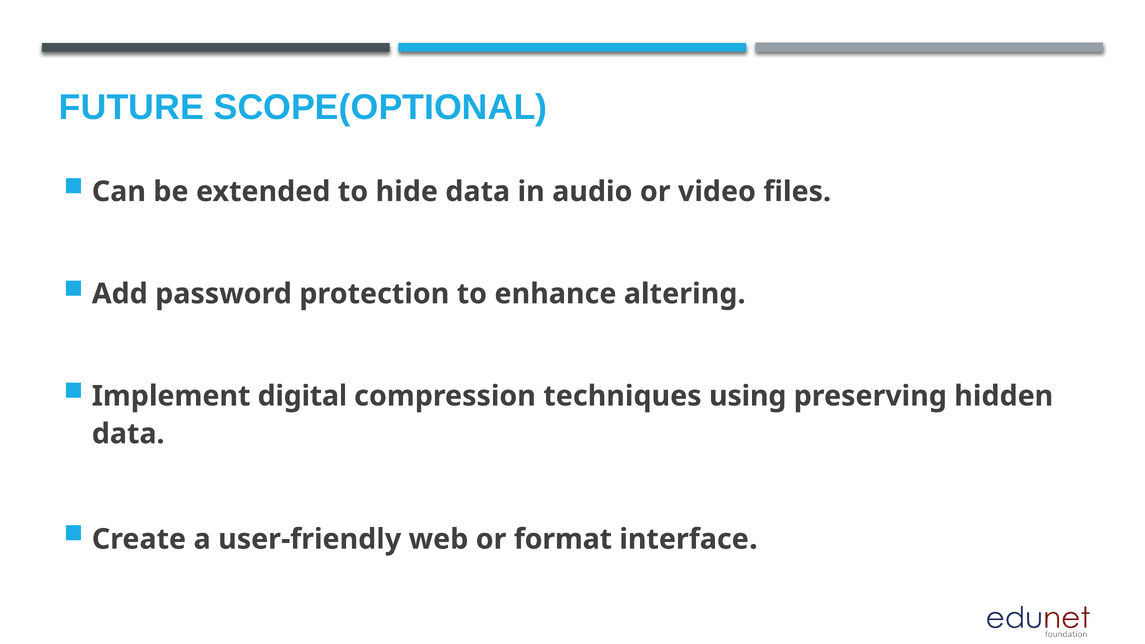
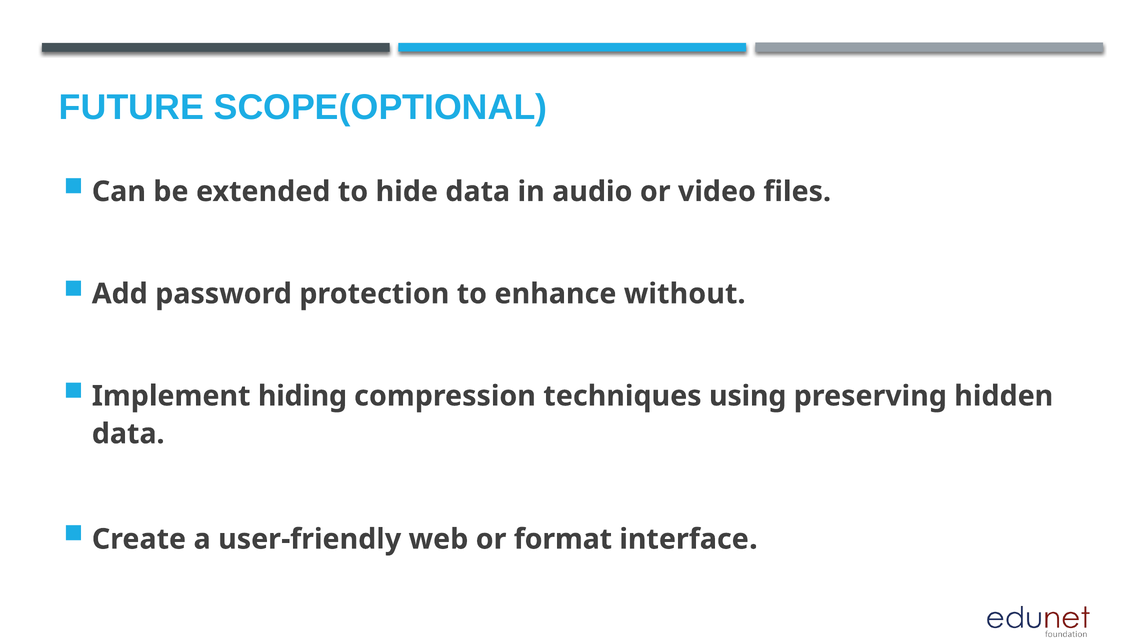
altering: altering -> without
digital: digital -> hiding
